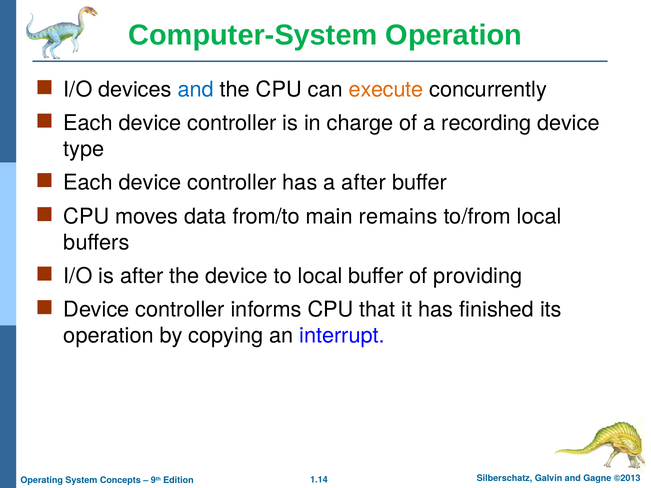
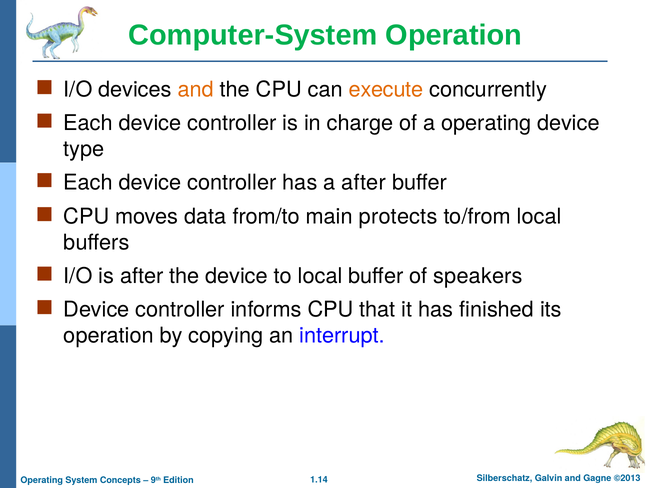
and at (196, 90) colour: blue -> orange
a recording: recording -> operating
remains: remains -> protects
providing: providing -> speakers
